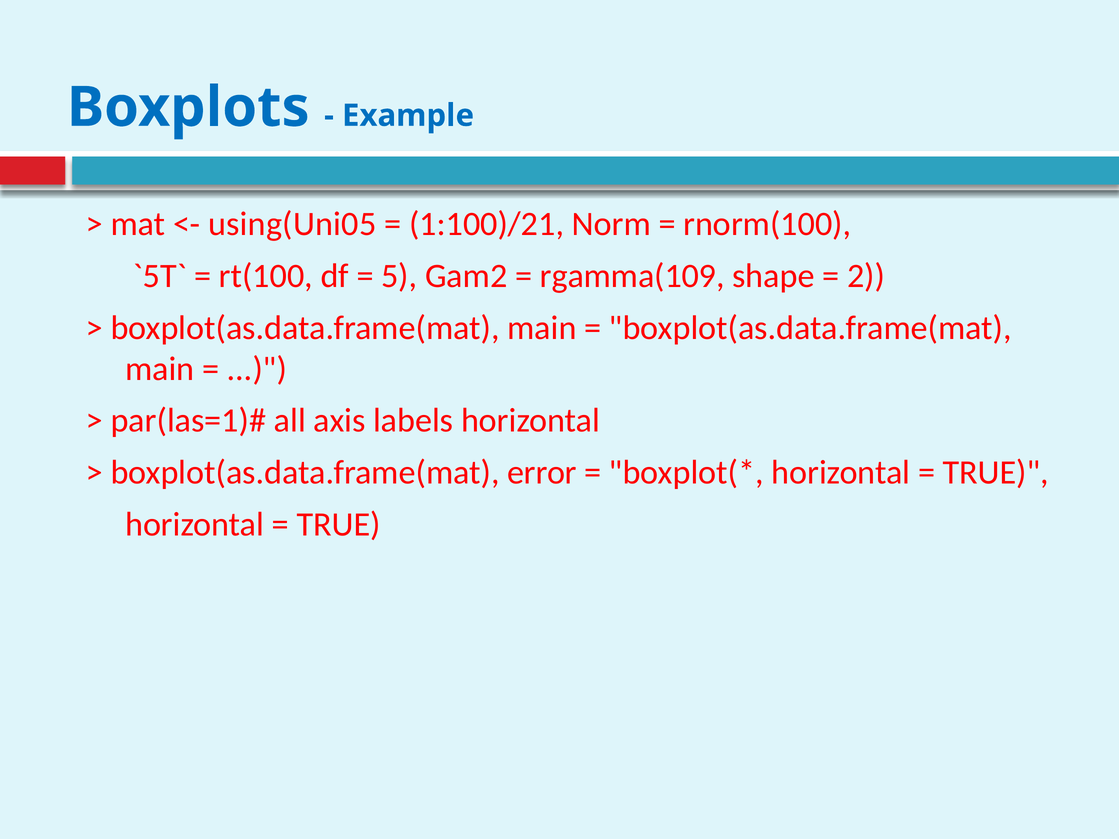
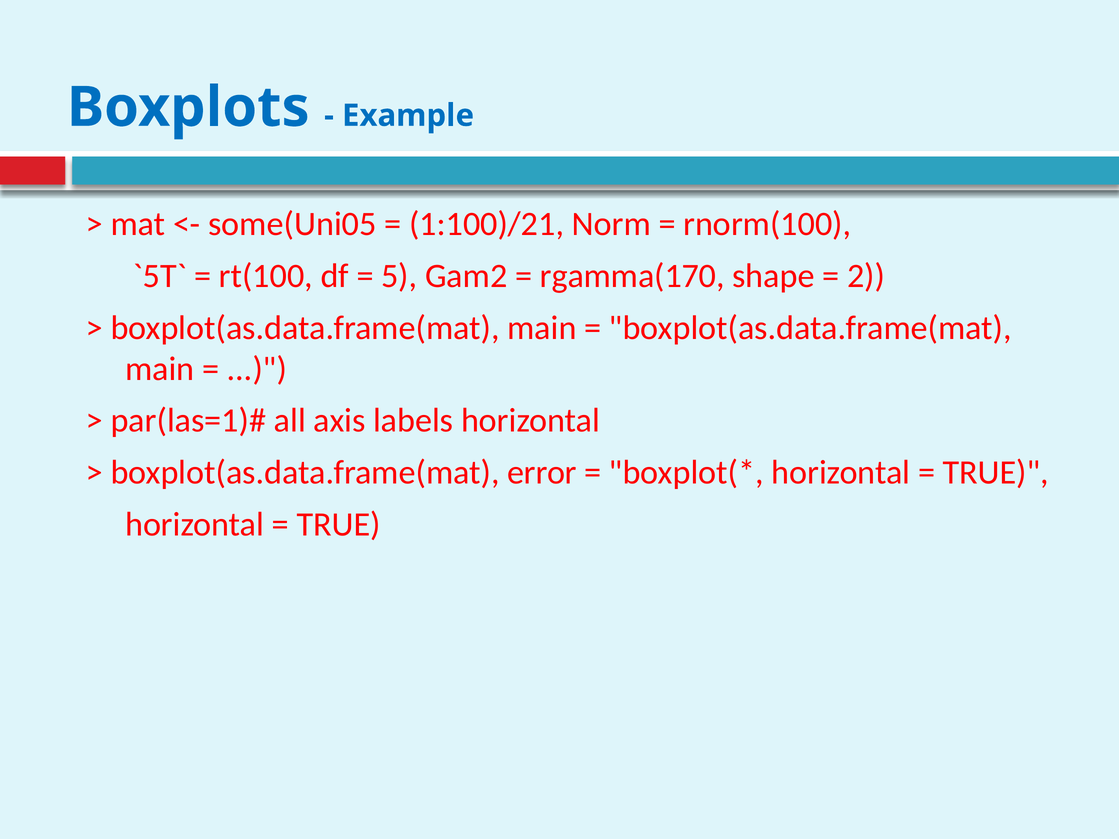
using(Uni05: using(Uni05 -> some(Uni05
rgamma(109: rgamma(109 -> rgamma(170
